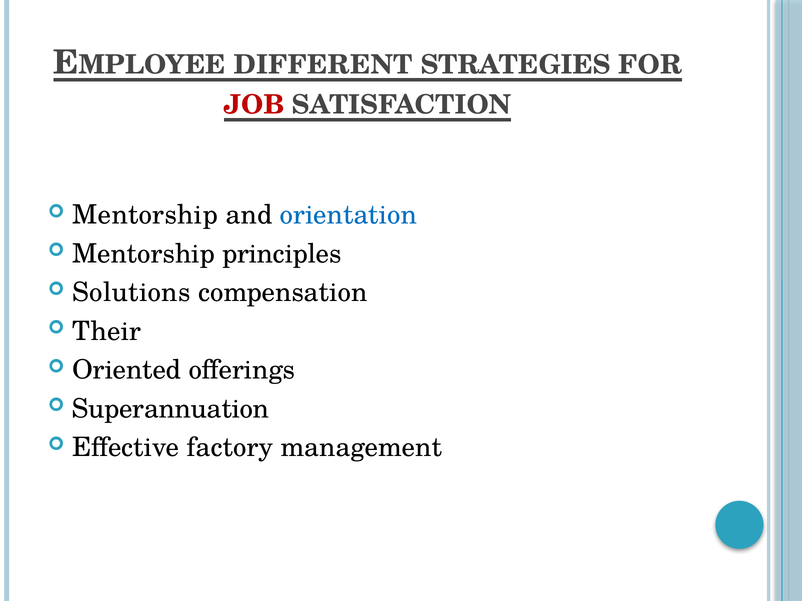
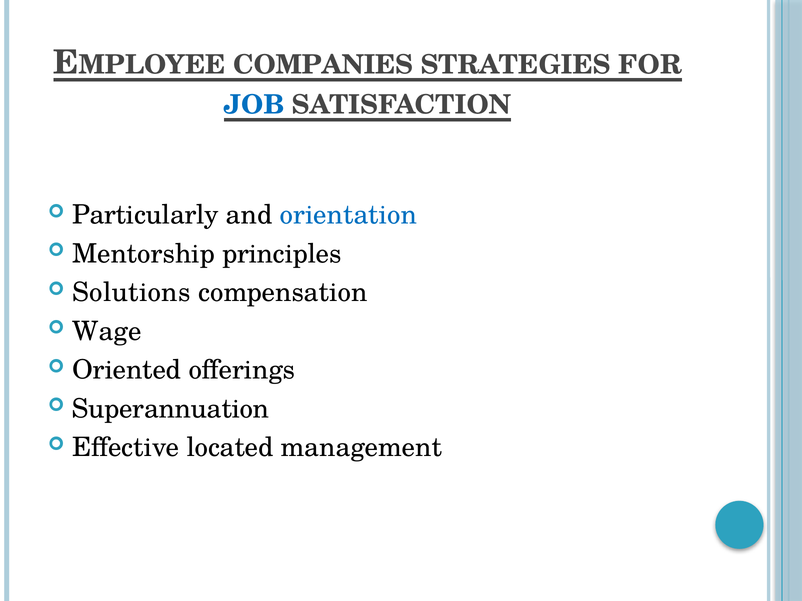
DIFFERENT: DIFFERENT -> COMPANIES
JOB colour: red -> blue
Mentorship at (145, 215): Mentorship -> Particularly
Their: Their -> Wage
factory: factory -> located
